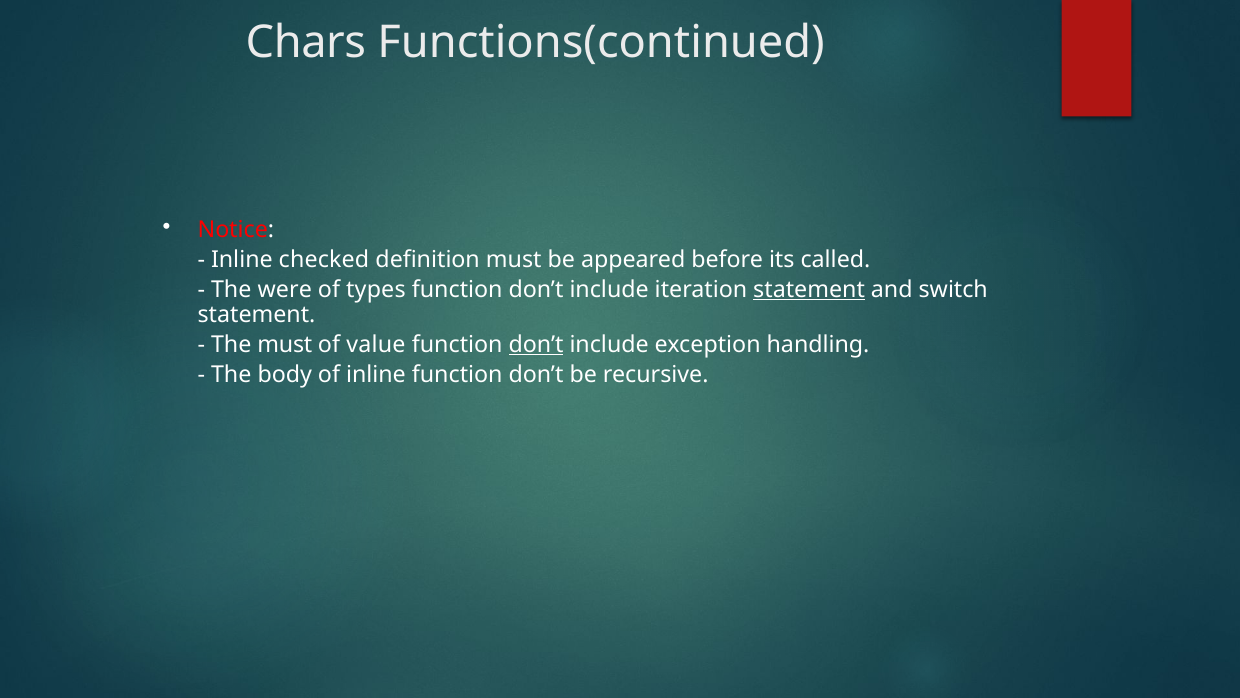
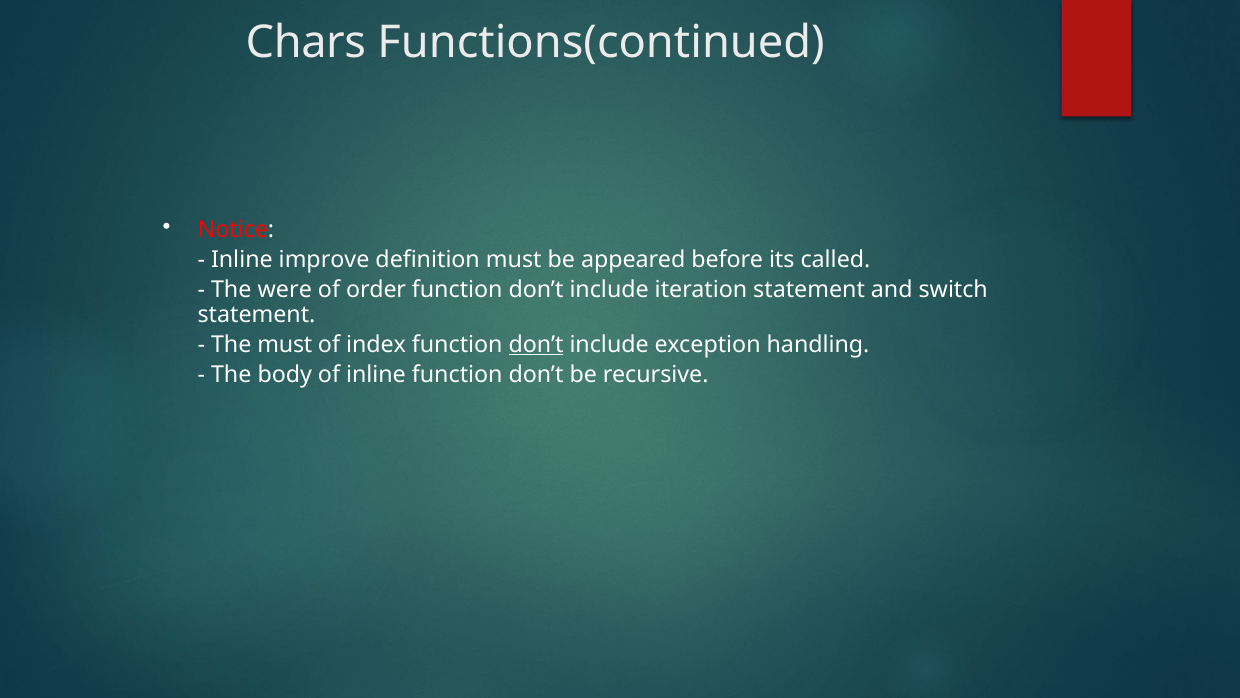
checked: checked -> improve
types: types -> order
statement at (809, 290) underline: present -> none
value: value -> index
